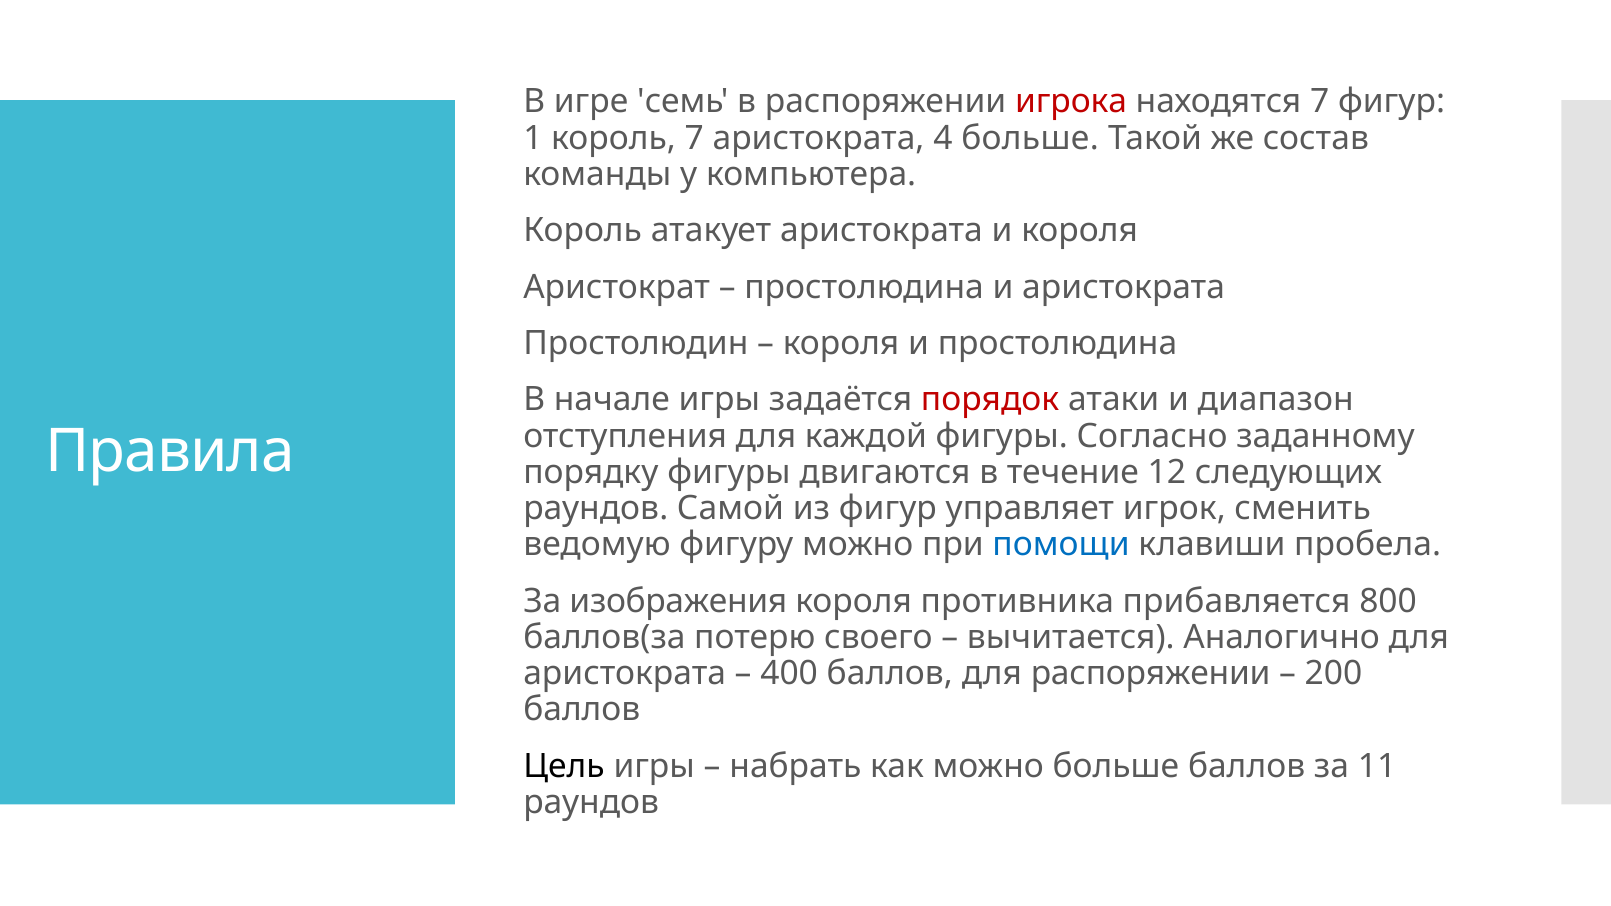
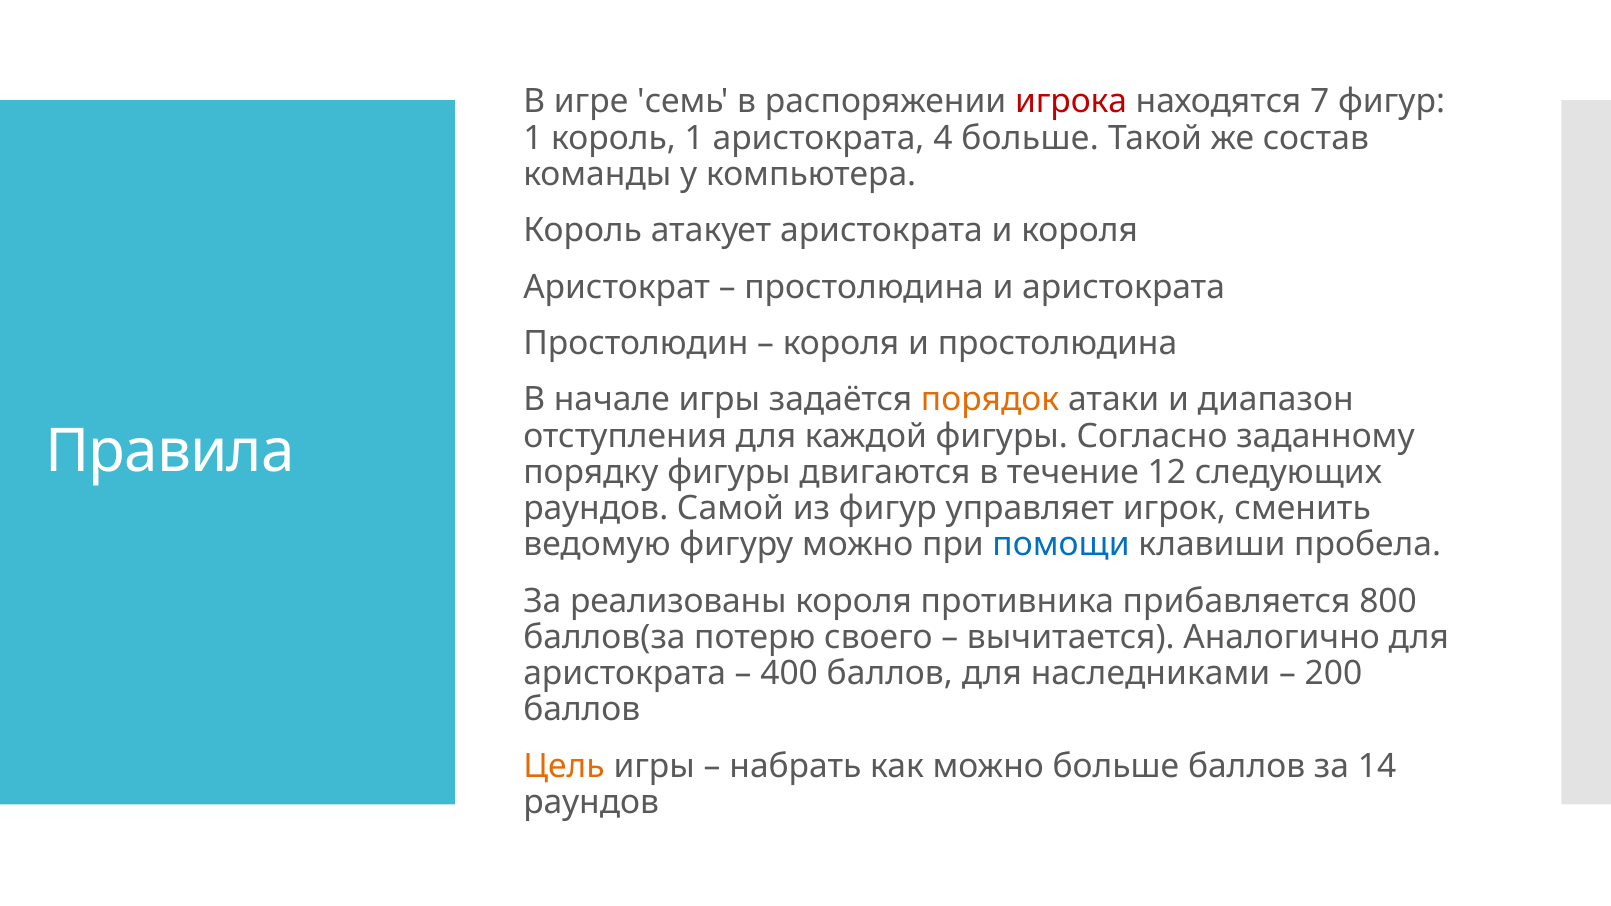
король 7: 7 -> 1
порядок colour: red -> orange
изображения: изображения -> реализованы
для распоряжении: распоряжении -> наследниками
Цель colour: black -> orange
11: 11 -> 14
